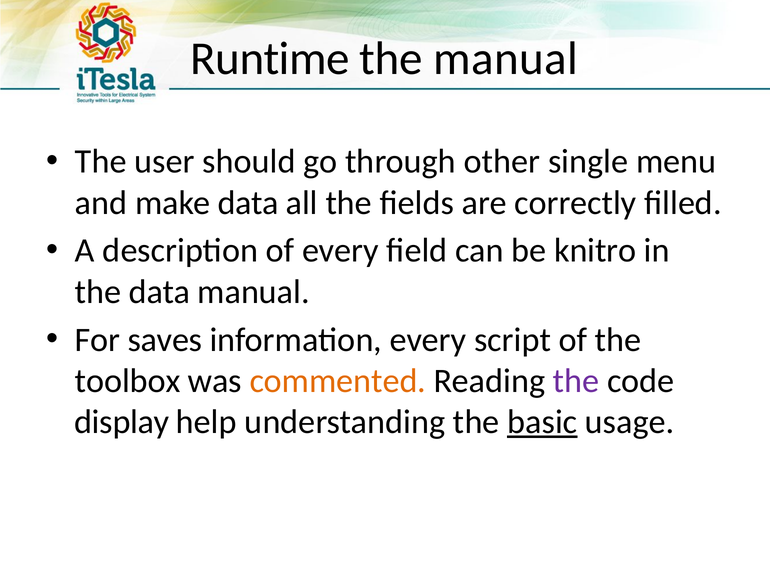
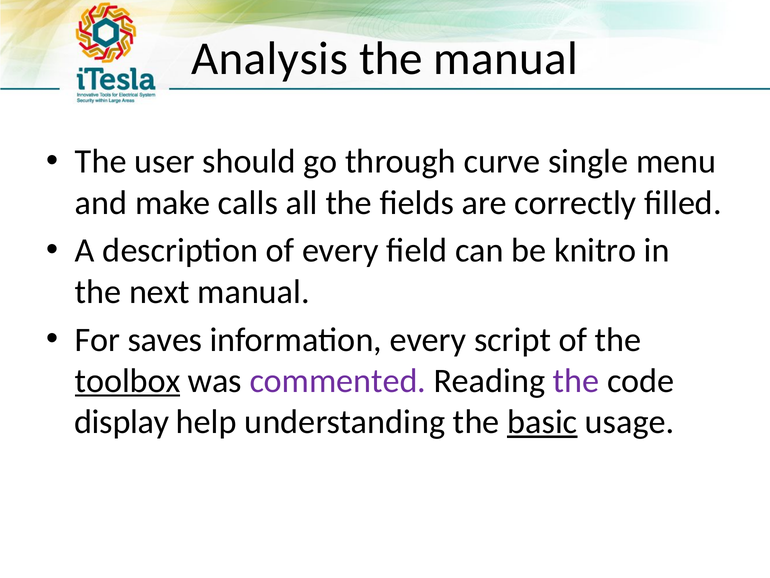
Runtime: Runtime -> Analysis
other: other -> curve
make data: data -> calls
the data: data -> next
toolbox underline: none -> present
commented colour: orange -> purple
